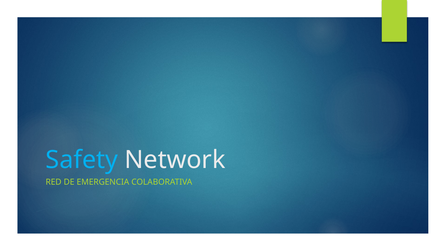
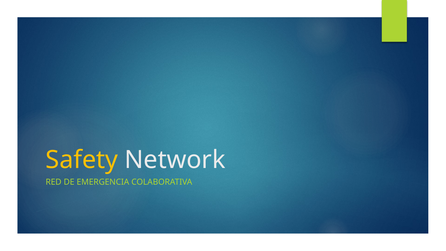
Safety colour: light blue -> yellow
